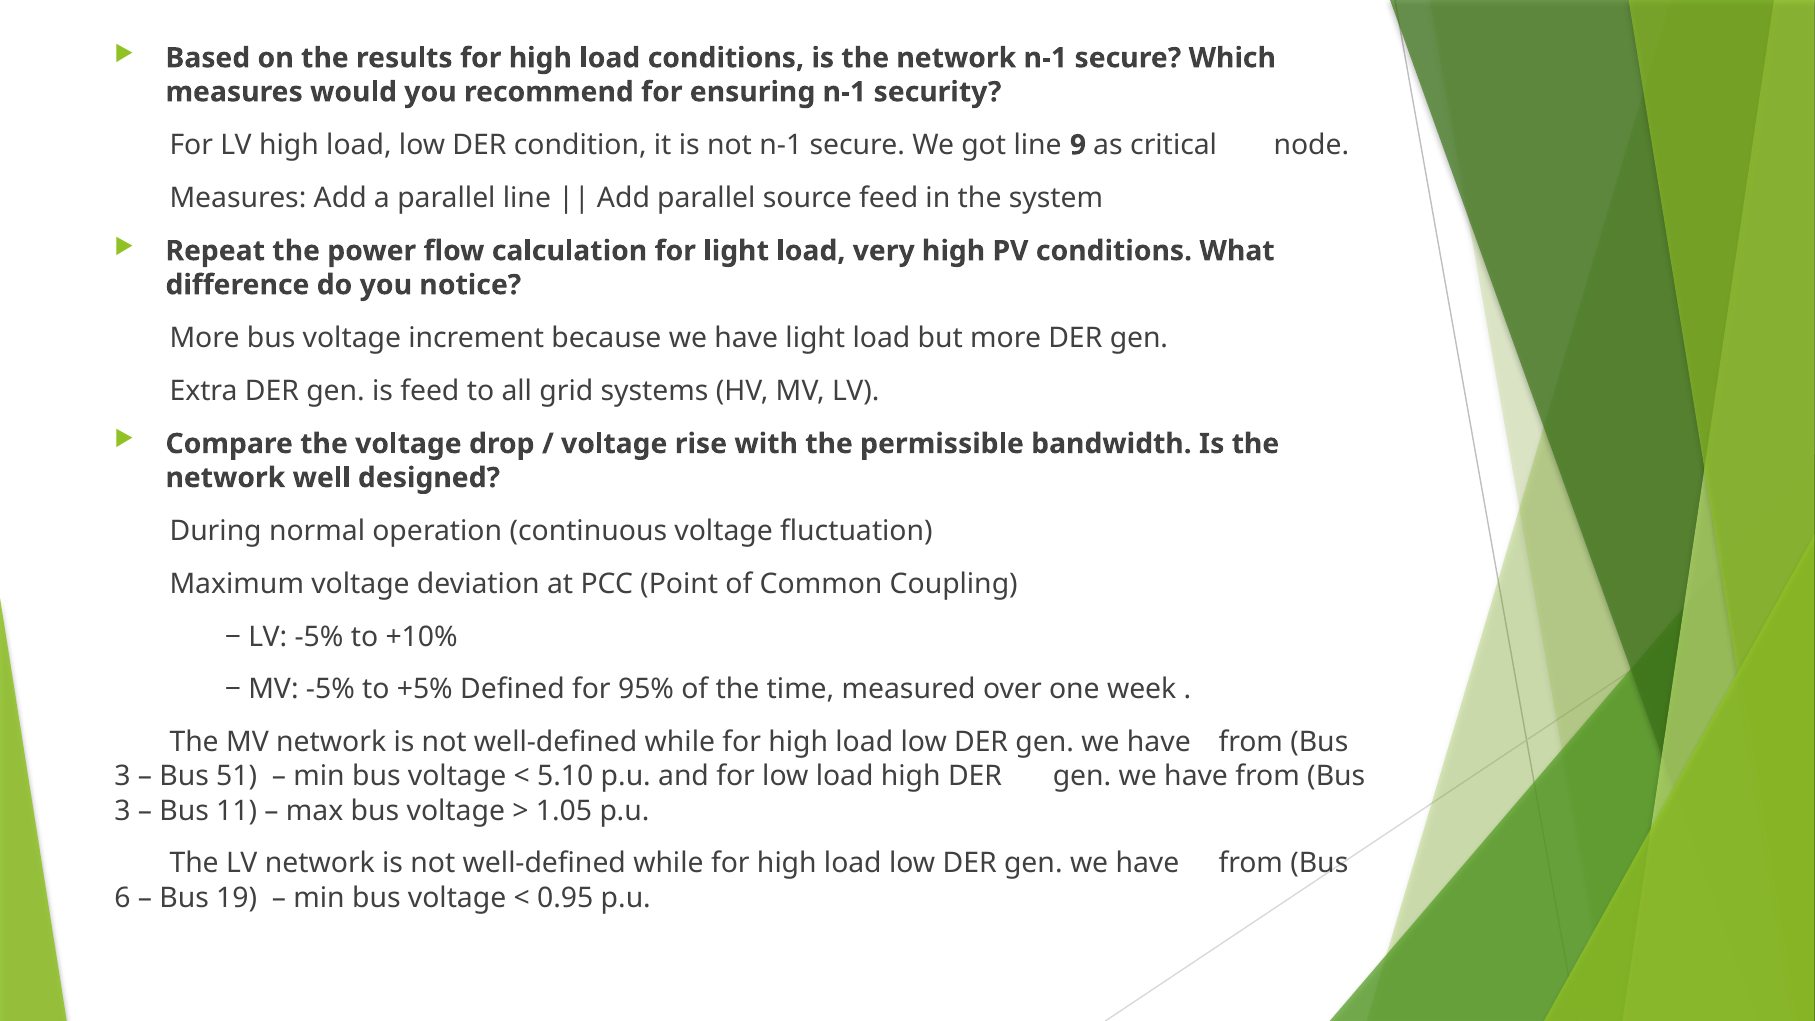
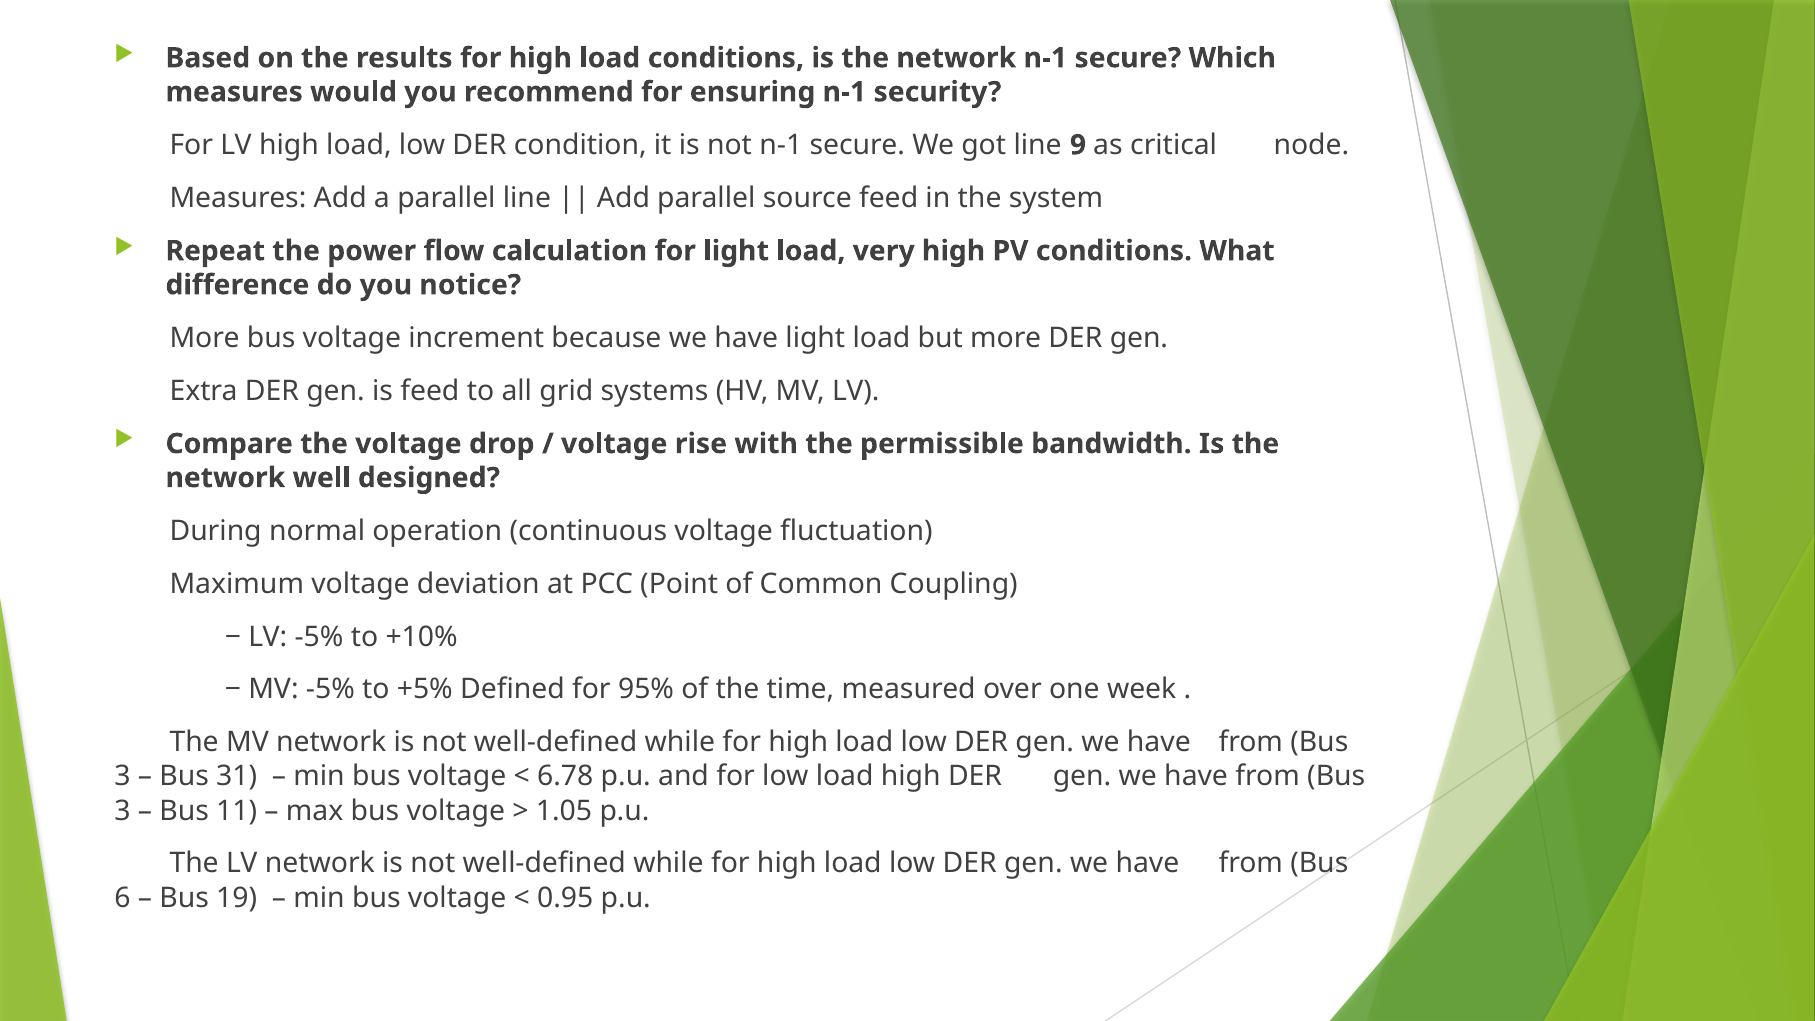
51: 51 -> 31
5.10: 5.10 -> 6.78
